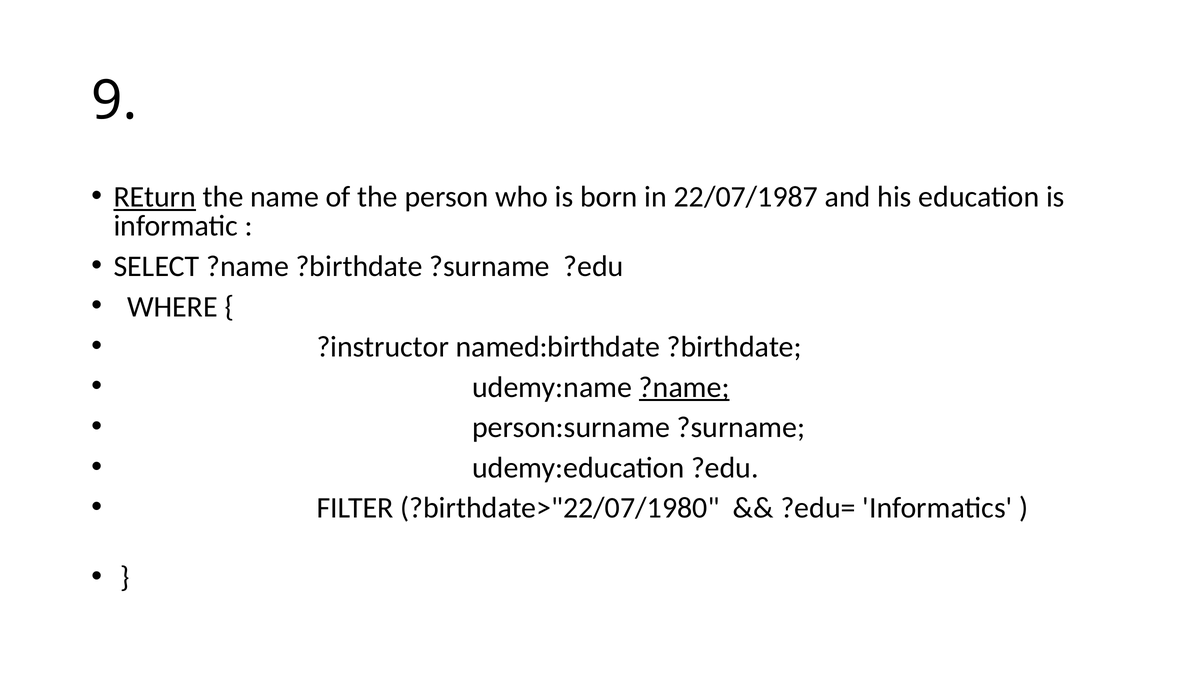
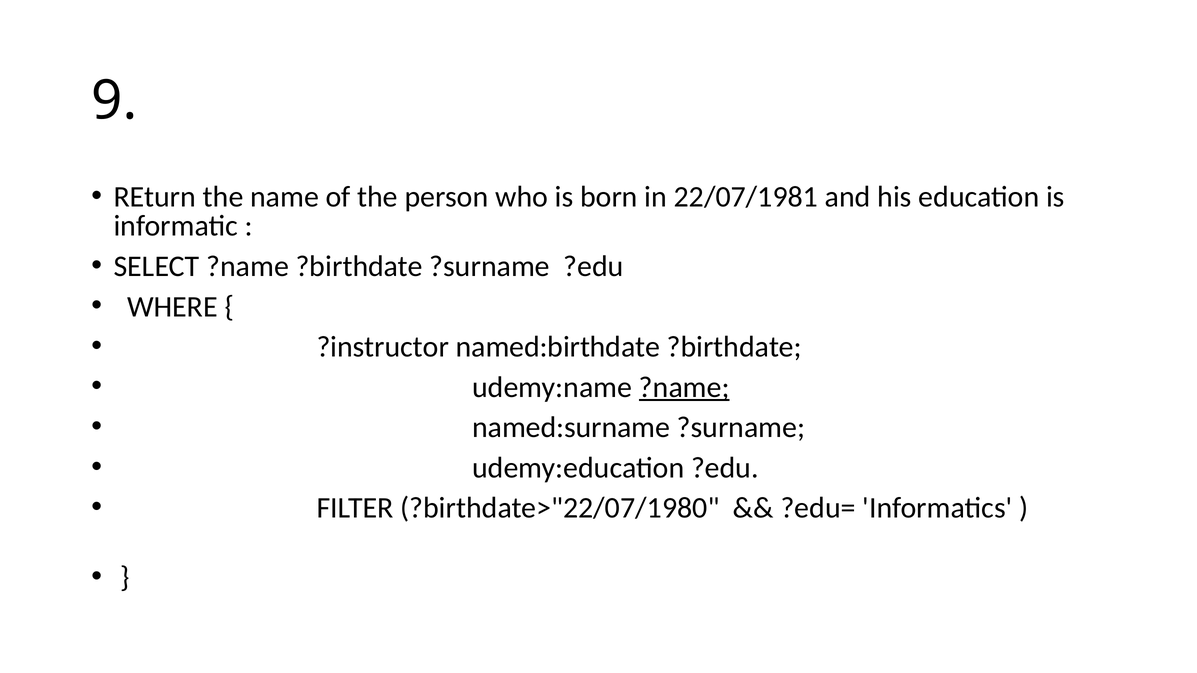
REturn underline: present -> none
22/07/1987: 22/07/1987 -> 22/07/1981
person:surname: person:surname -> named:surname
